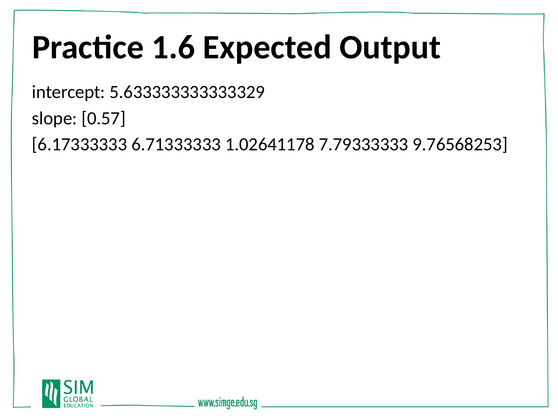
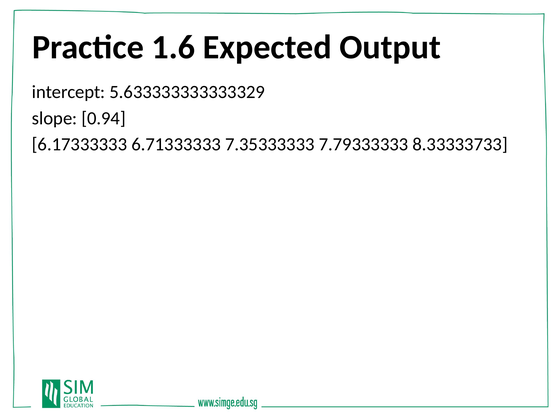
0.57: 0.57 -> 0.94
1.02641178: 1.02641178 -> 7.35333333
9.76568253: 9.76568253 -> 8.33333733
